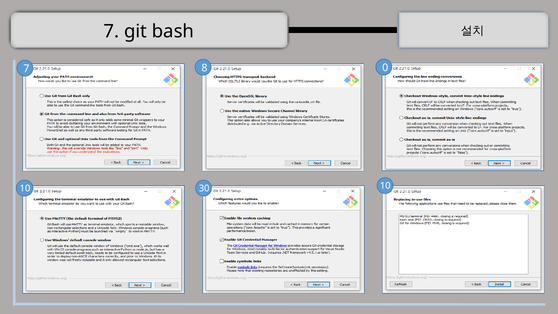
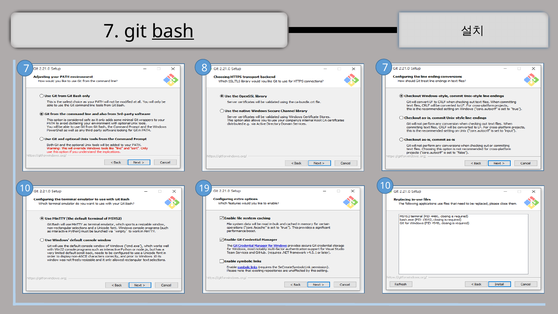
bash underline: none -> present
8 0: 0 -> 7
30: 30 -> 19
